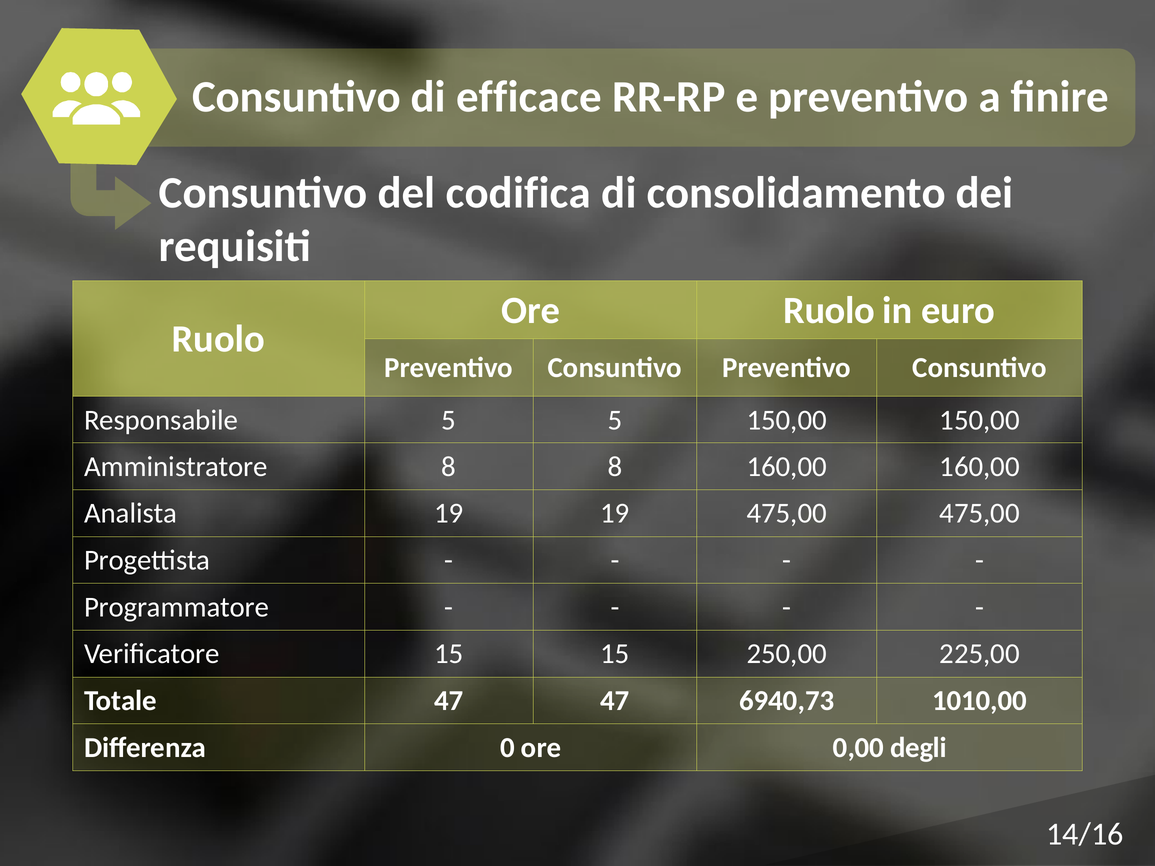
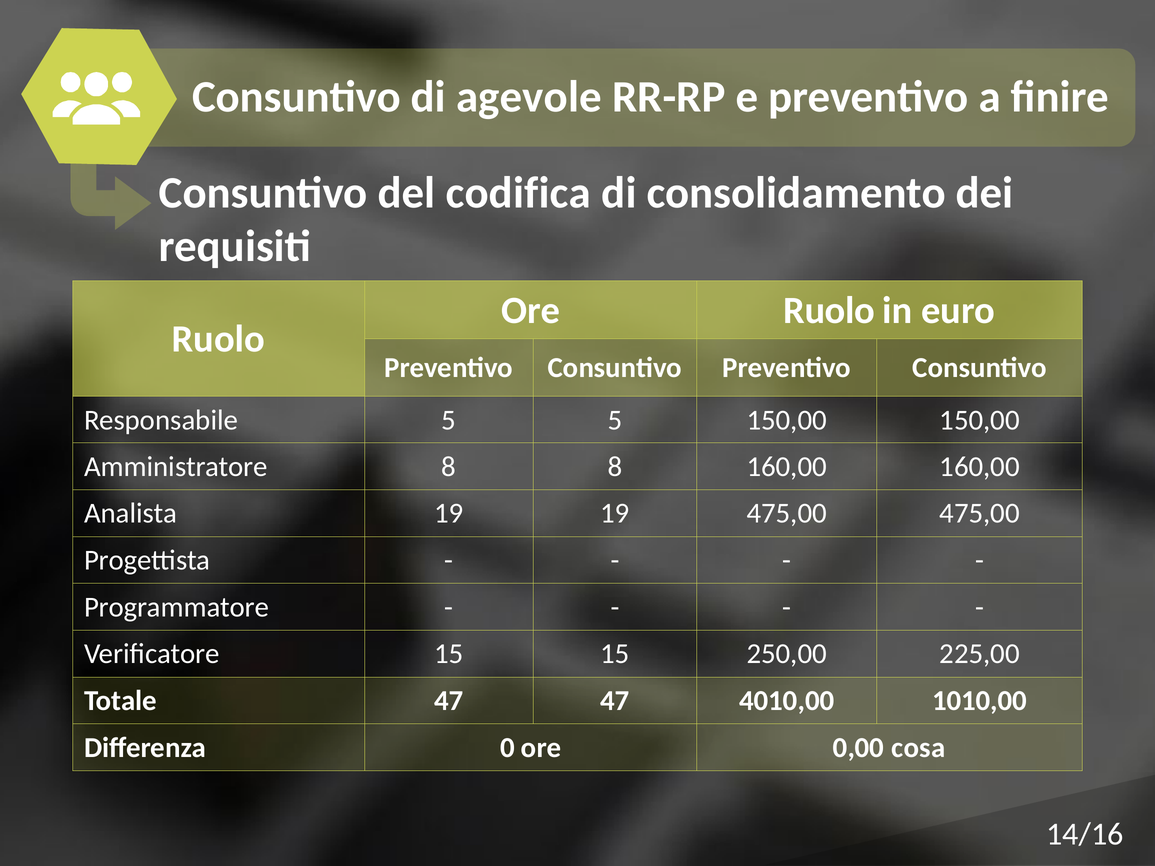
efficace: efficace -> agevole
6940,73: 6940,73 -> 4010,00
degli: degli -> cosa
